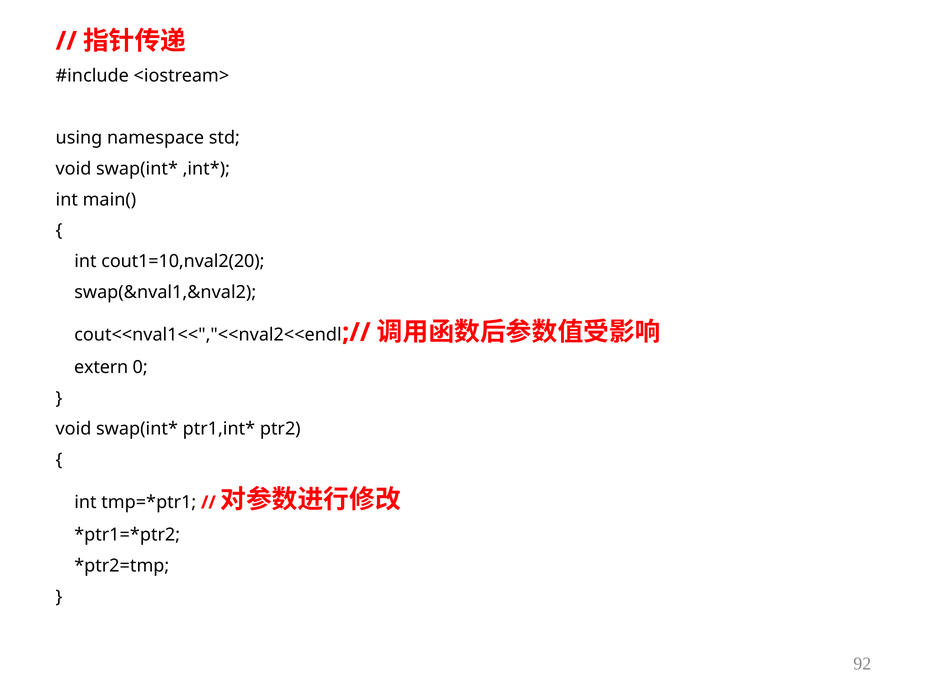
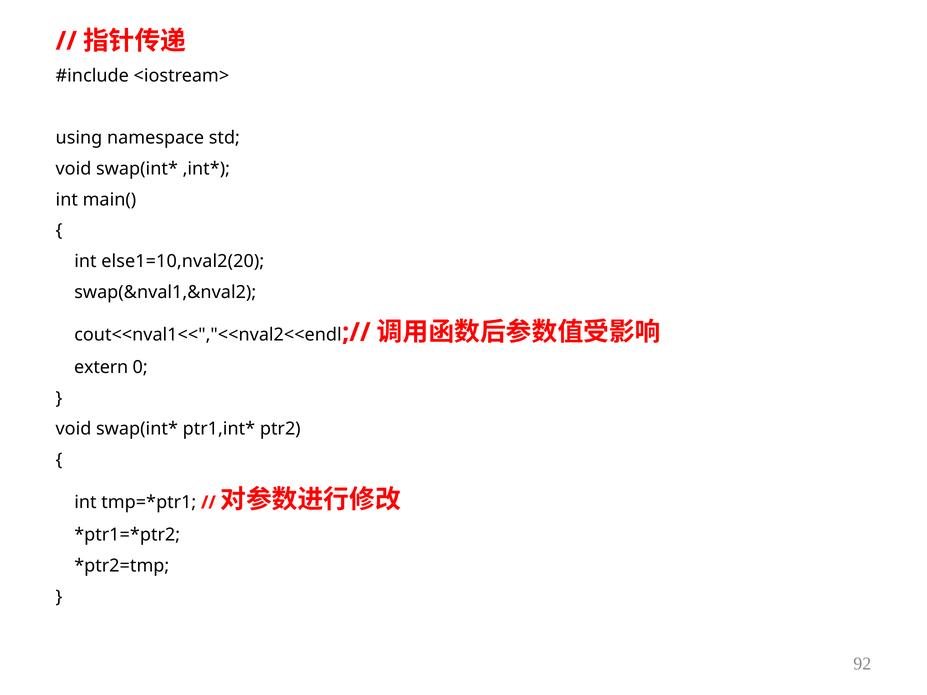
cout1=10,nval2(20: cout1=10,nval2(20 -> else1=10,nval2(20
